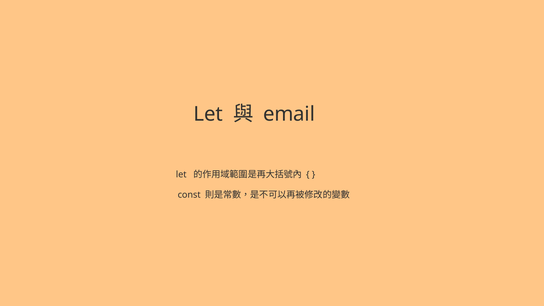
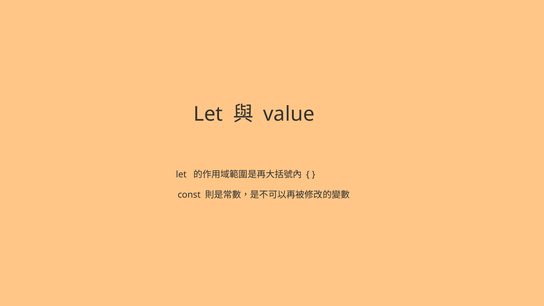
email: email -> value
